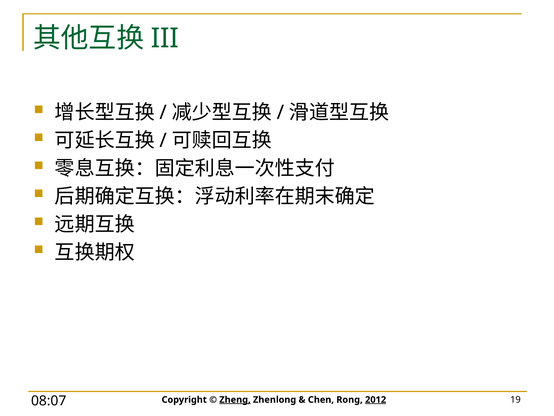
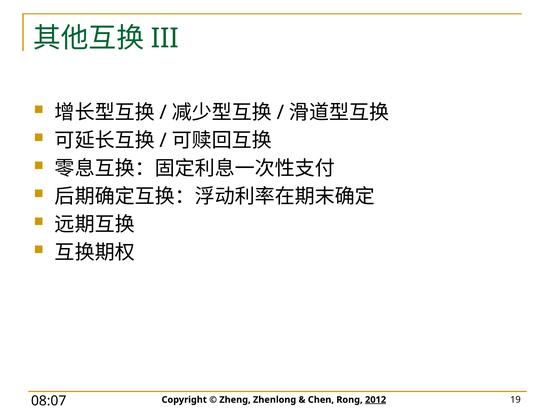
Zheng underline: present -> none
